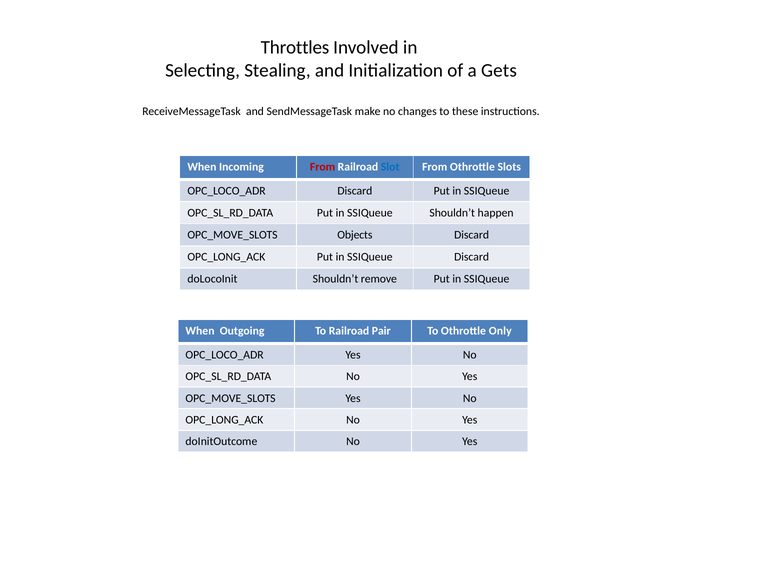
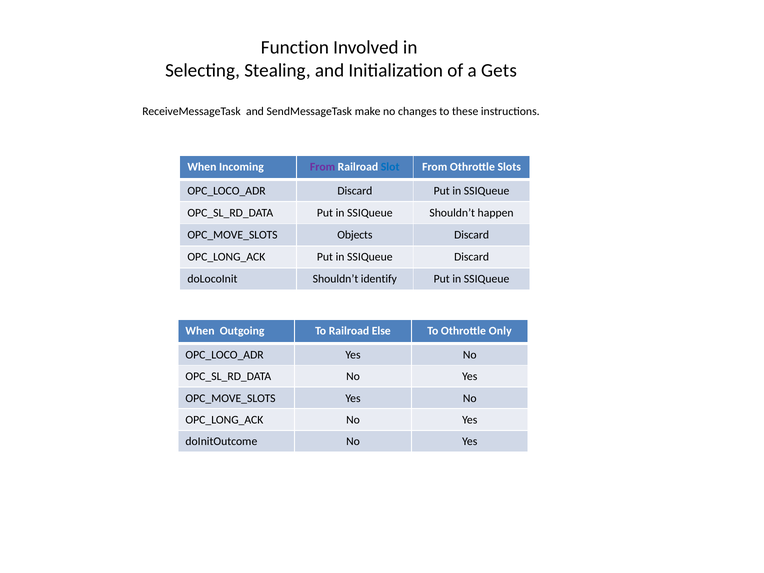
Throttles: Throttles -> Function
From at (323, 167) colour: red -> purple
remove: remove -> identify
Pair: Pair -> Else
